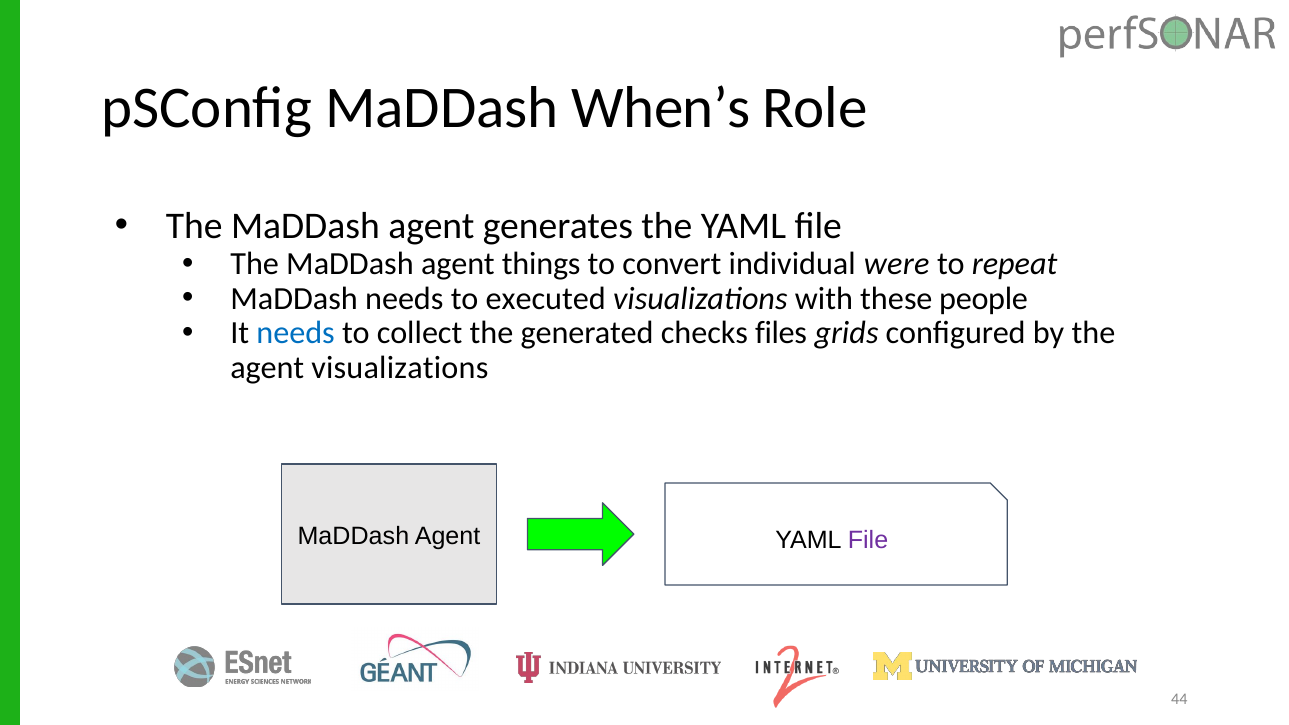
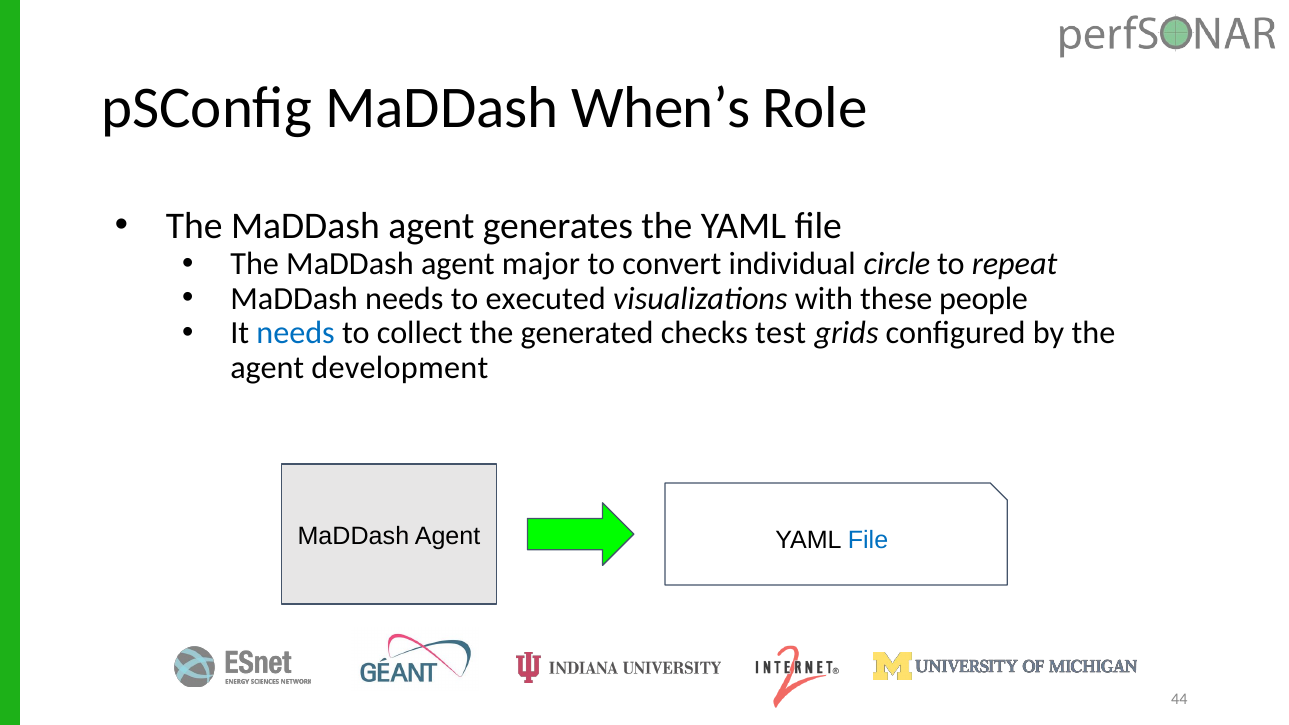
things: things -> major
were: were -> circle
files: files -> test
agent visualizations: visualizations -> development
File at (868, 540) colour: purple -> blue
